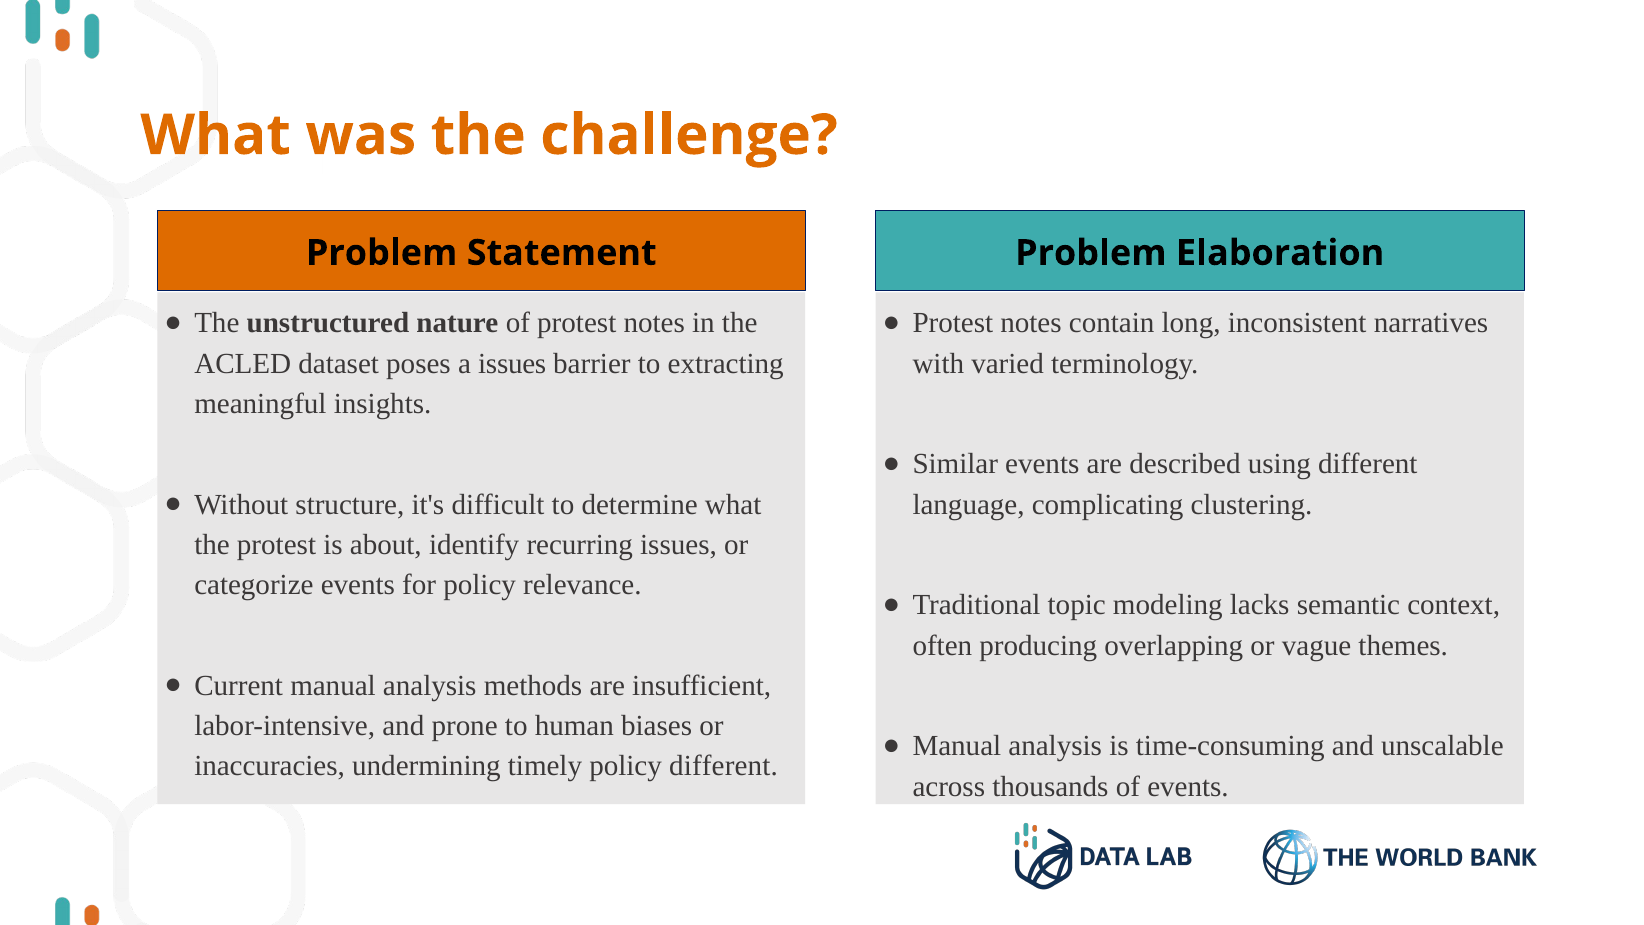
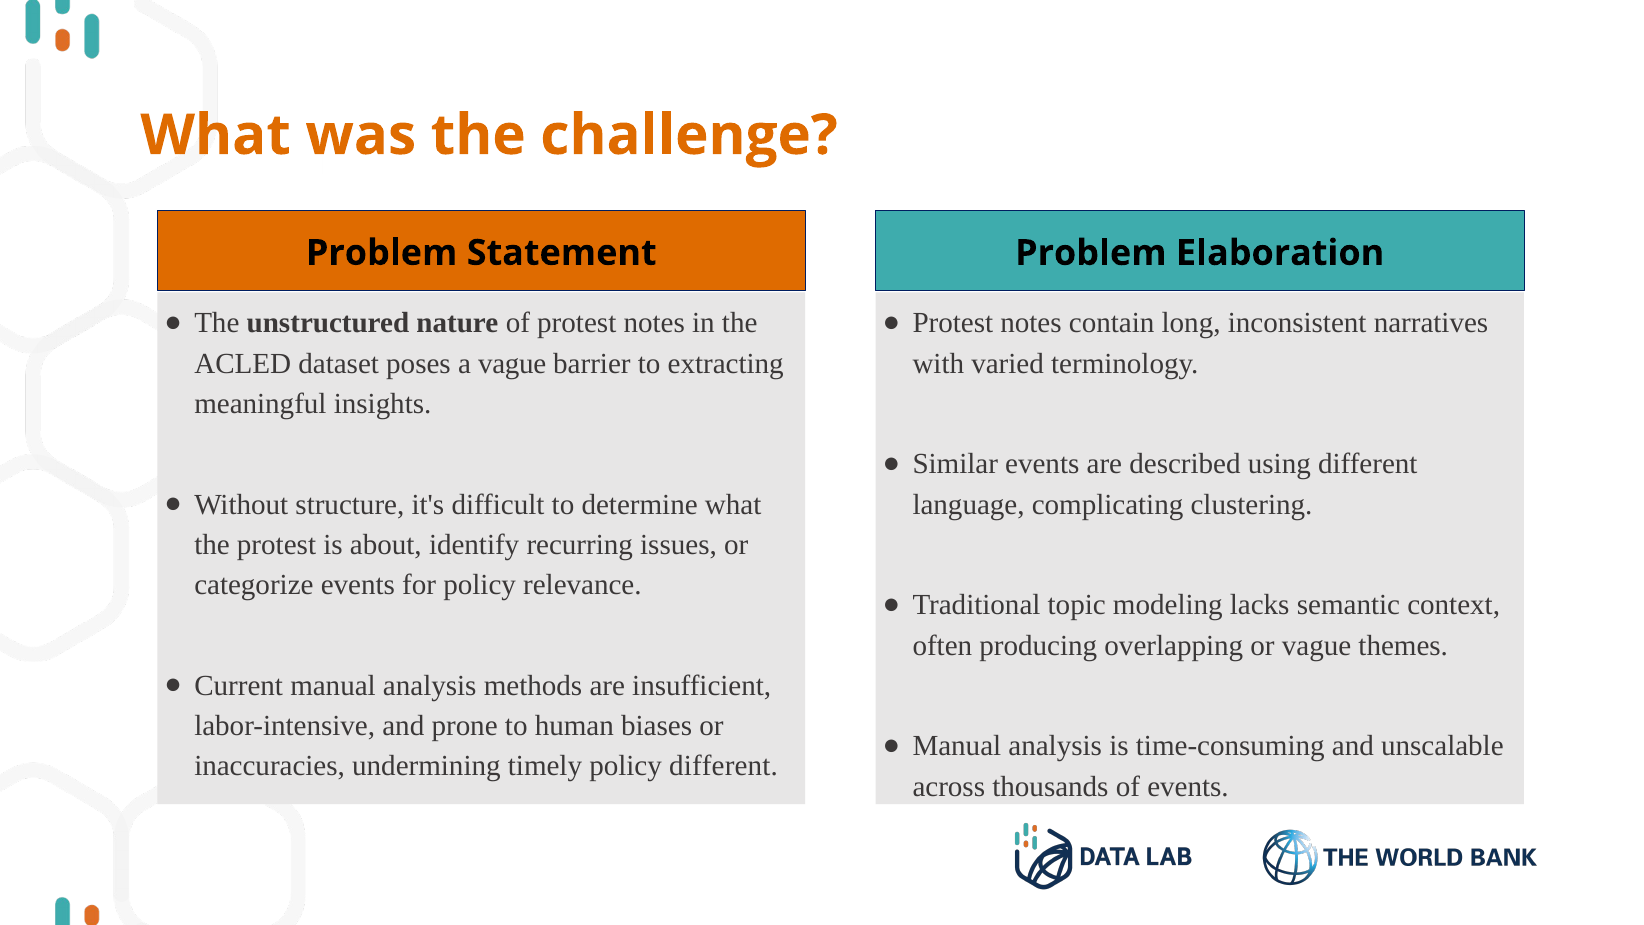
a issues: issues -> vague
